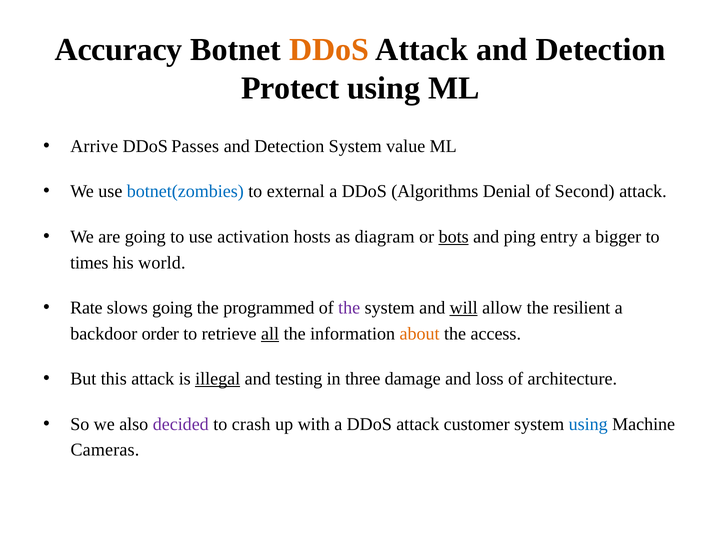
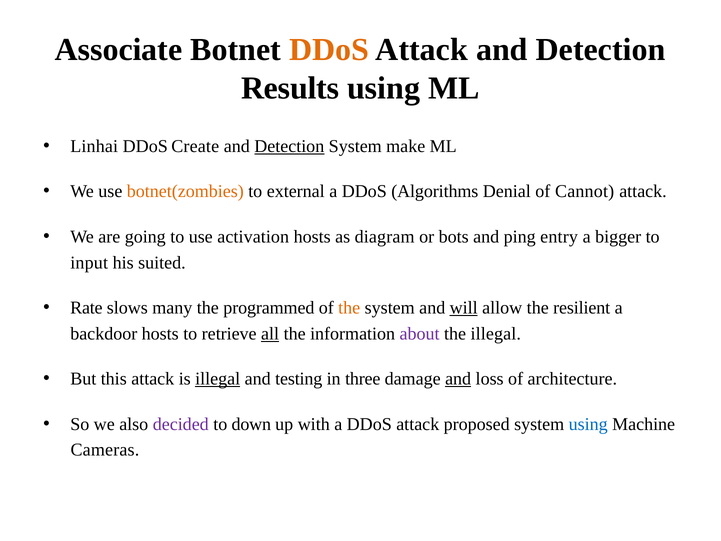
Accuracy: Accuracy -> Associate
Protect: Protect -> Results
Arrive: Arrive -> Linhai
Passes: Passes -> Create
Detection at (289, 146) underline: none -> present
value: value -> make
botnet(zombies colour: blue -> orange
Second: Second -> Cannot
bots underline: present -> none
times: times -> input
world: world -> suited
slows going: going -> many
the at (349, 308) colour: purple -> orange
backdoor order: order -> hosts
about colour: orange -> purple
the access: access -> illegal
and at (458, 379) underline: none -> present
crash: crash -> down
customer: customer -> proposed
